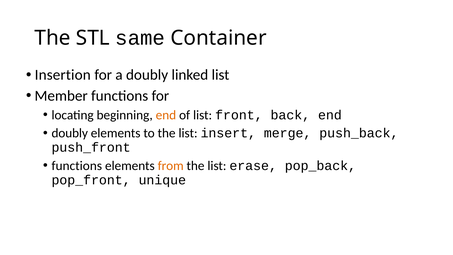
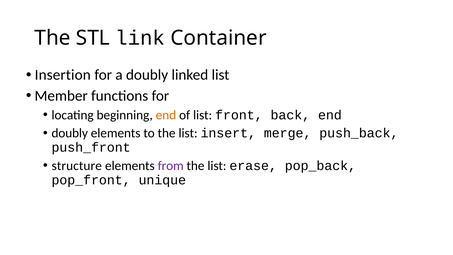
same: same -> link
functions at (77, 166): functions -> structure
from colour: orange -> purple
